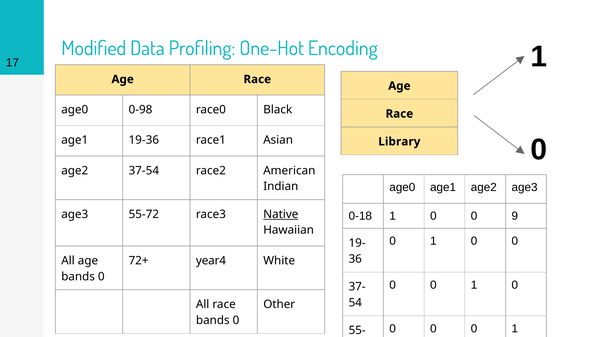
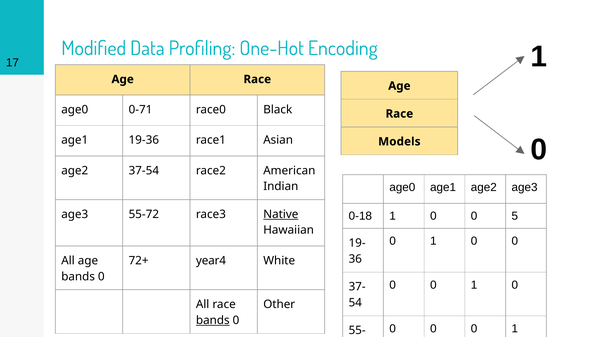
0-98: 0-98 -> 0-71
Library: Library -> Models
9: 9 -> 5
bands at (213, 320) underline: none -> present
